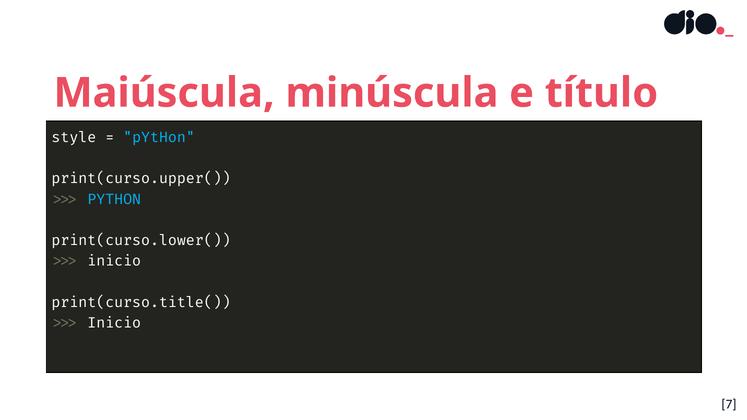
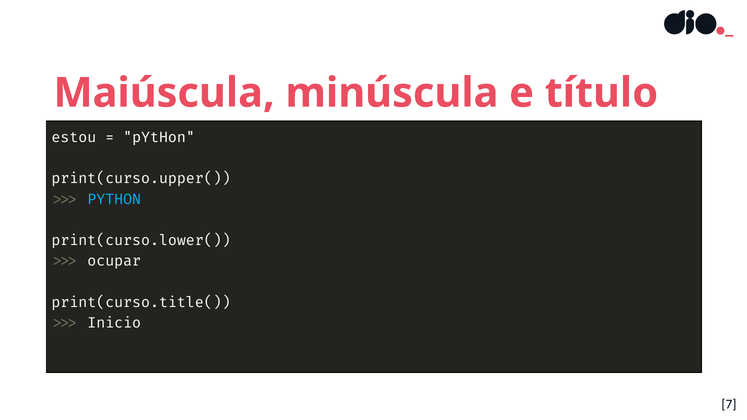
style: style -> estou
pYtHon at (159, 138) colour: light blue -> white
inicio at (114, 261): inicio -> ocupar
